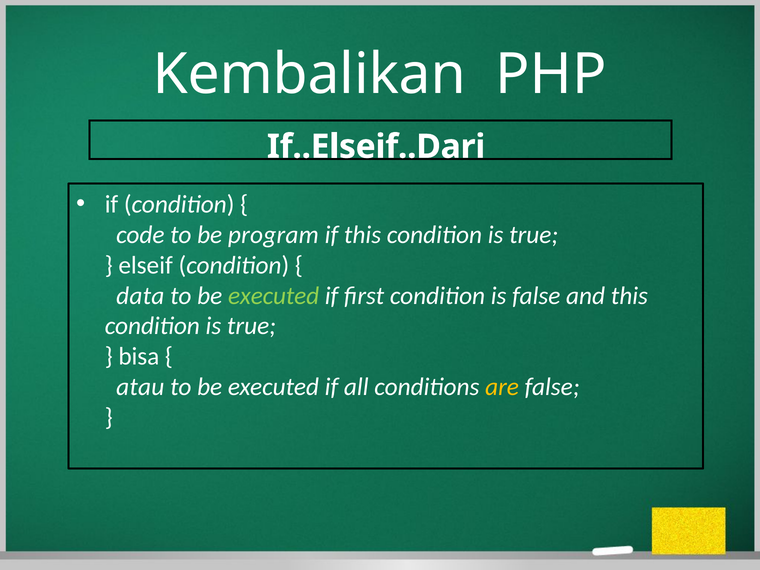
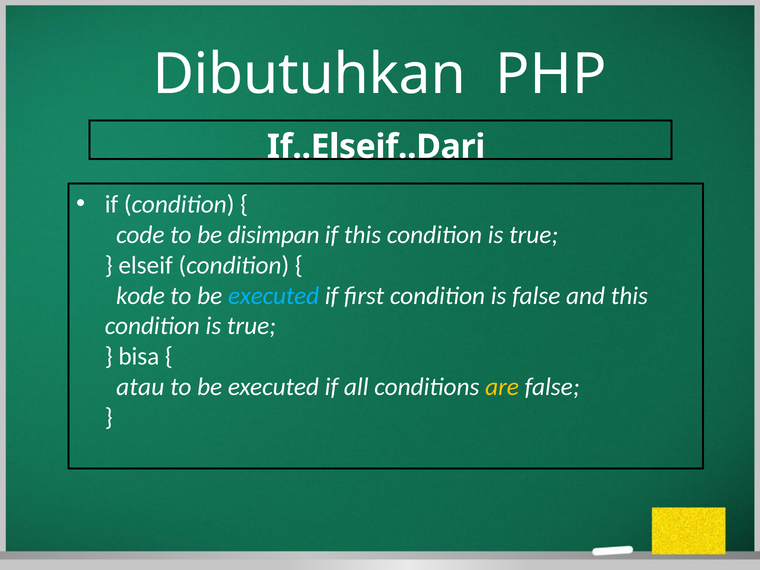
Kembalikan: Kembalikan -> Dibutuhkan
program: program -> disimpan
data: data -> kode
executed at (274, 296) colour: light green -> light blue
